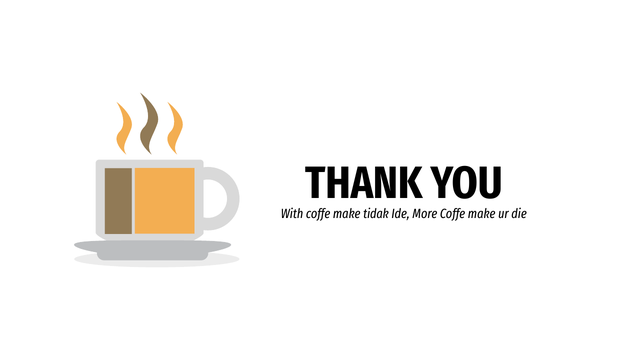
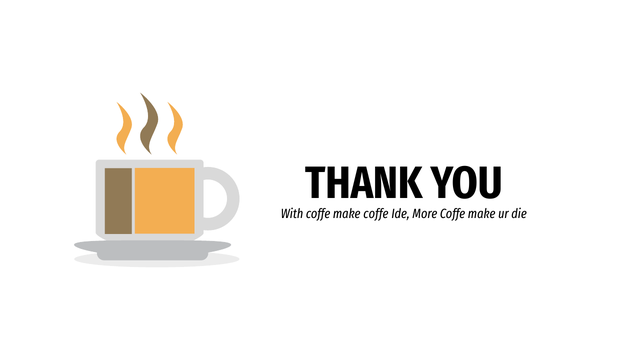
make tidak: tidak -> coffe
